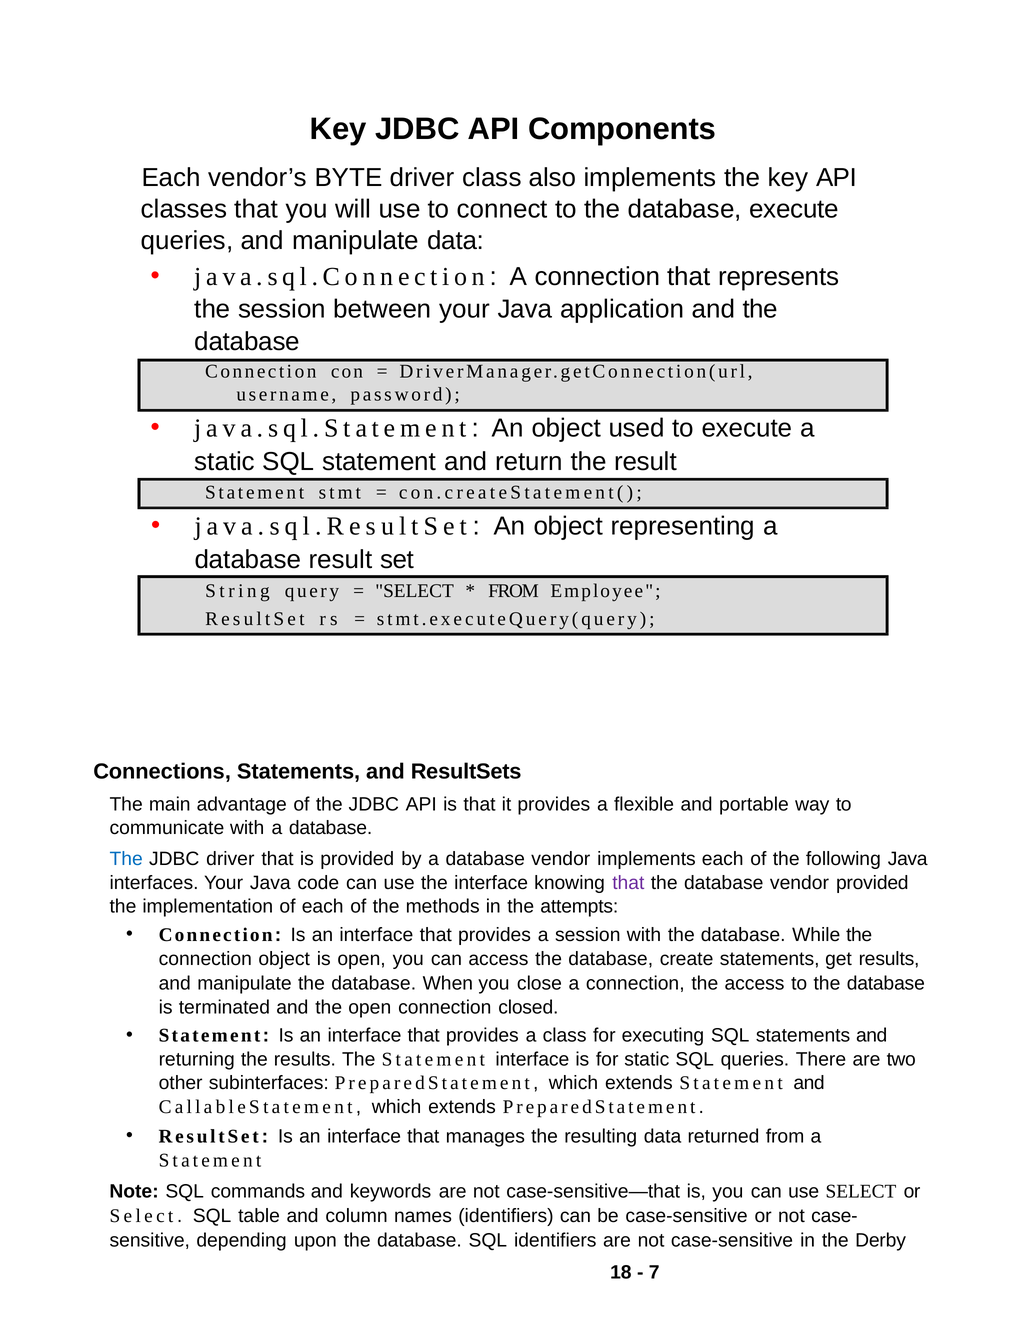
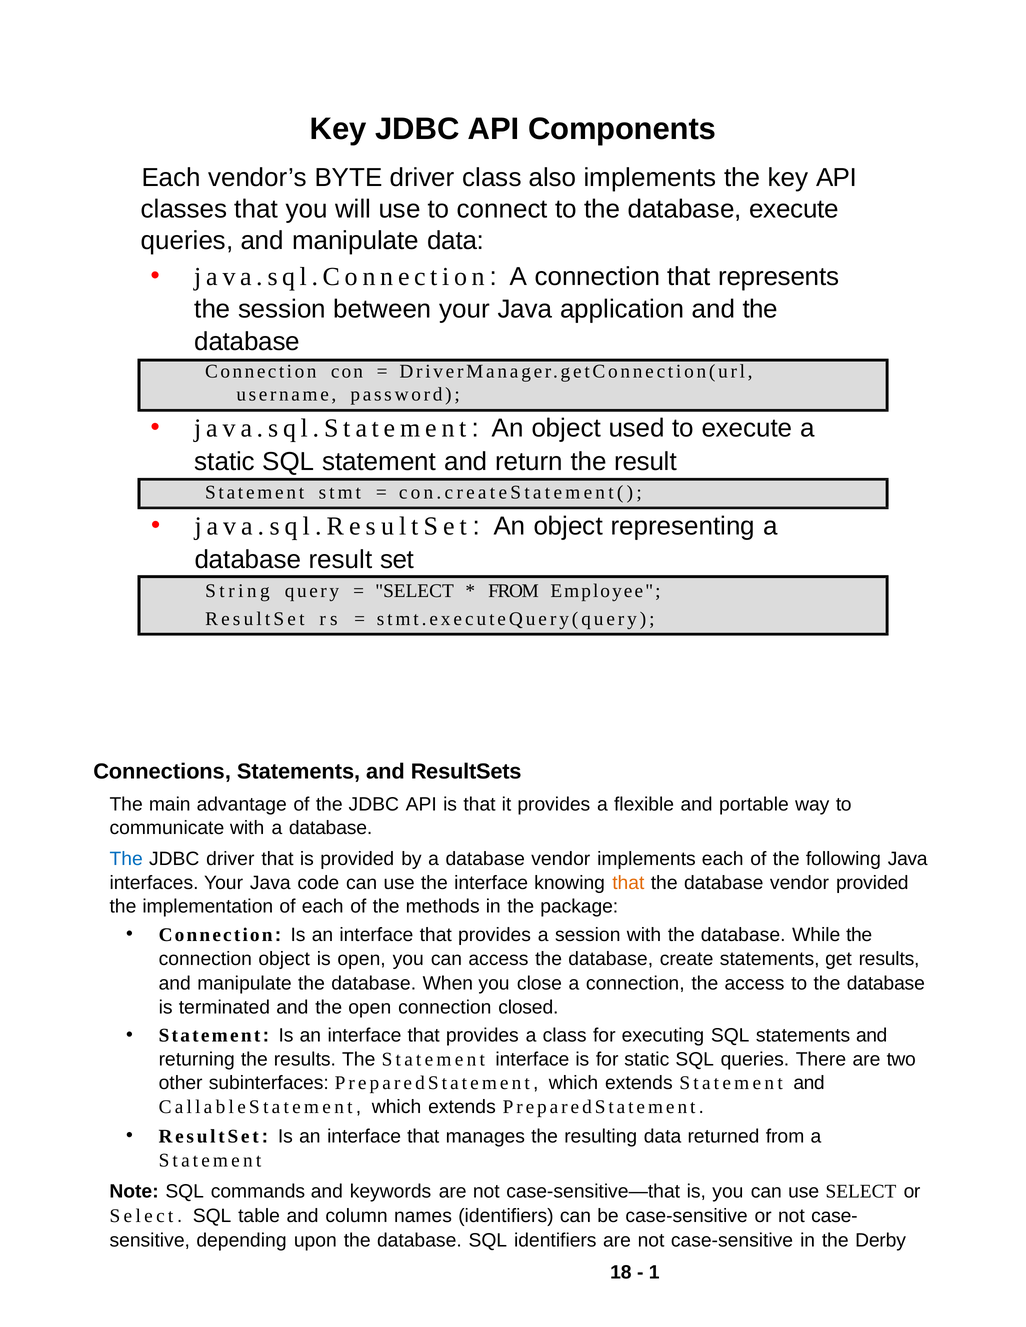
that at (628, 883) colour: purple -> orange
attempts: attempts -> package
7: 7 -> 1
